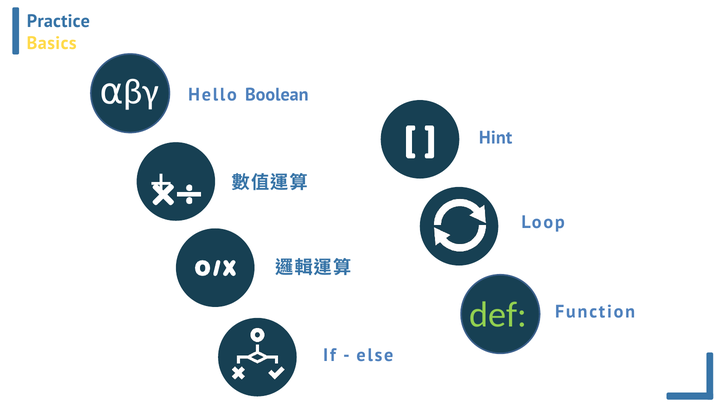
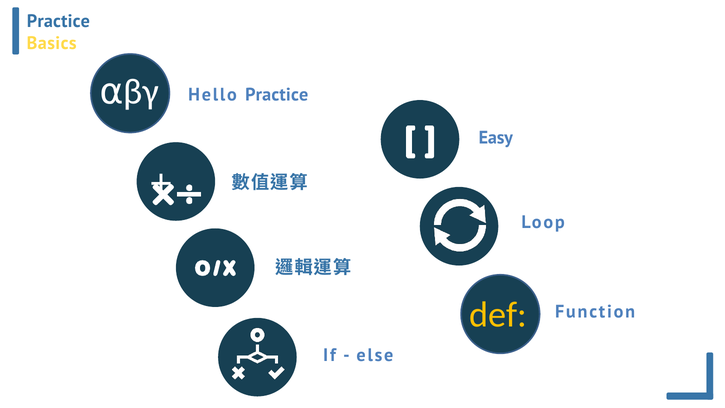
Hello Boolean: Boolean -> Practice
Hint: Hint -> Easy
def colour: light green -> yellow
